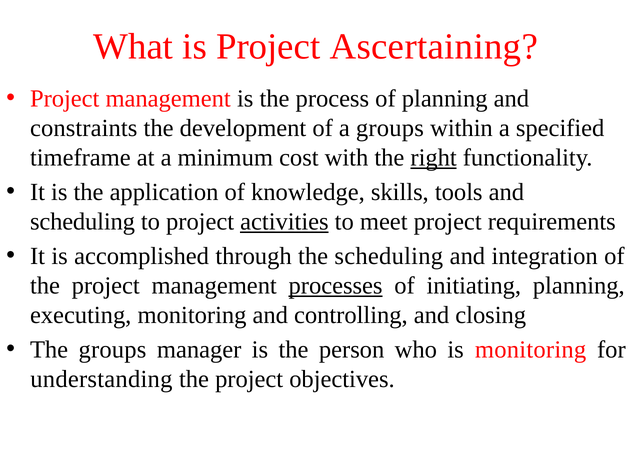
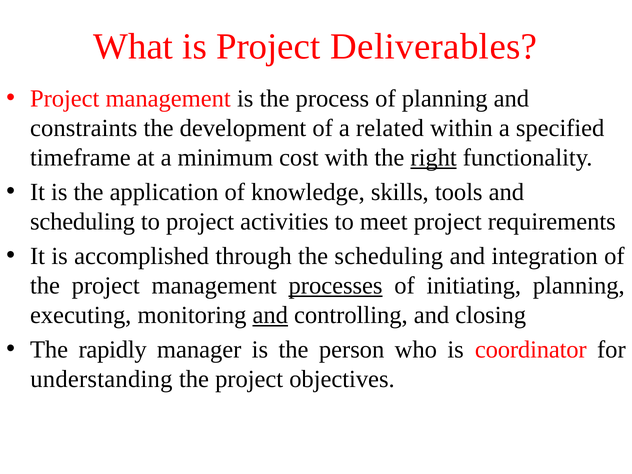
Ascertaining: Ascertaining -> Deliverables
a groups: groups -> related
activities underline: present -> none
and at (270, 315) underline: none -> present
The groups: groups -> rapidly
is monitoring: monitoring -> coordinator
